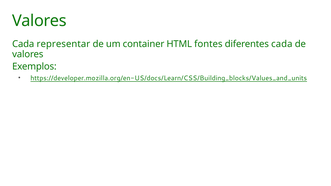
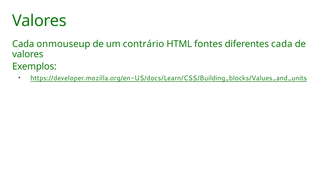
representar: representar -> onmouseup
container: container -> contrário
